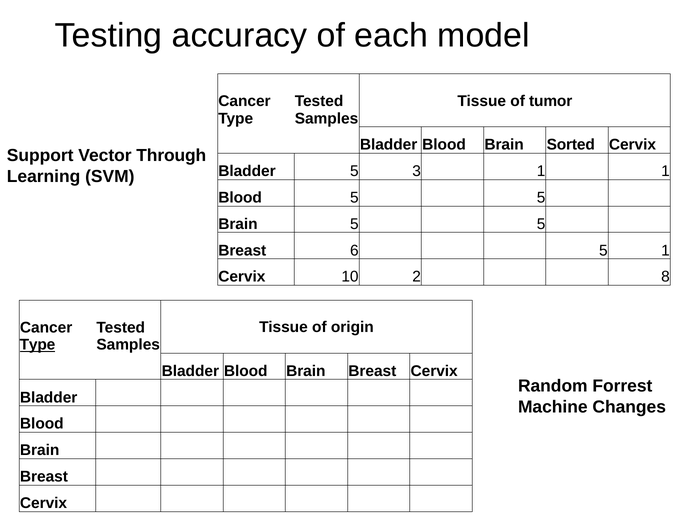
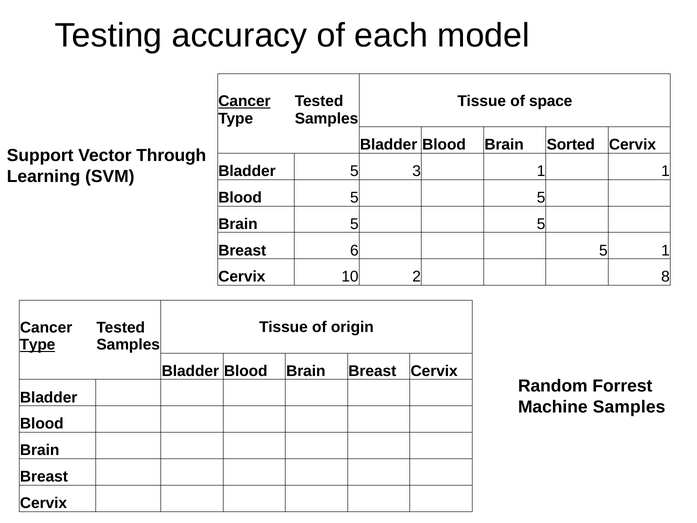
tumor: tumor -> space
Cancer at (244, 101) underline: none -> present
Machine Changes: Changes -> Samples
